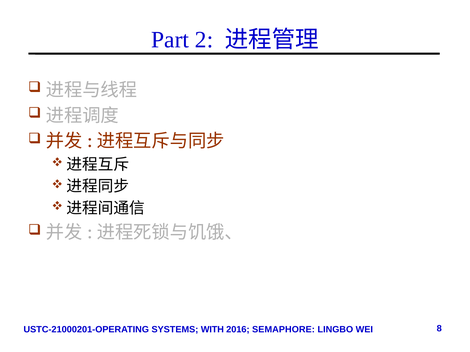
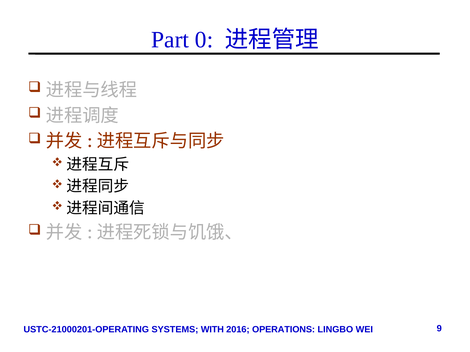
2: 2 -> 0
SEMAPHORE: SEMAPHORE -> OPERATIONS
8: 8 -> 9
